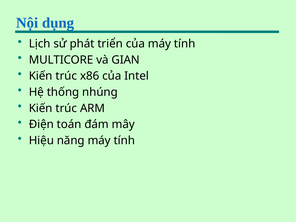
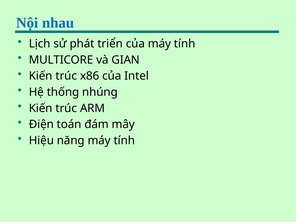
dụng: dụng -> nhau
